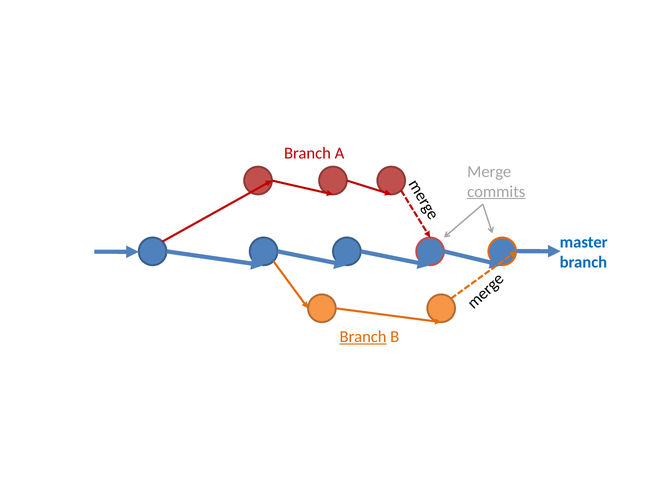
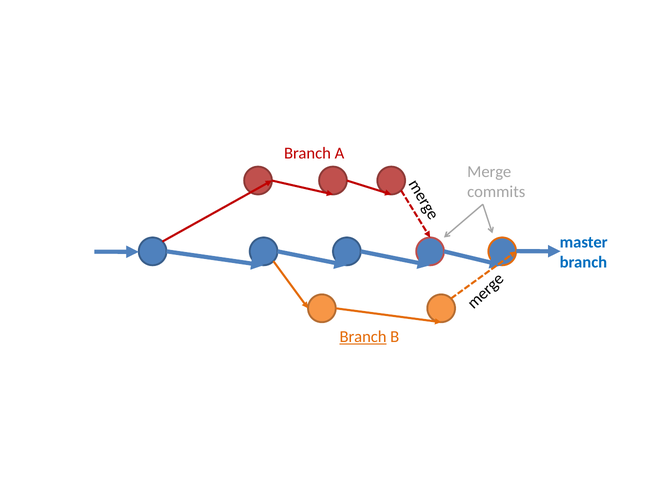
commits underline: present -> none
